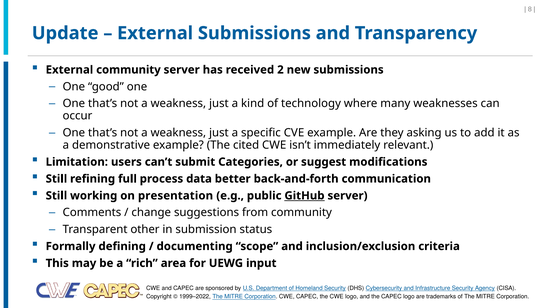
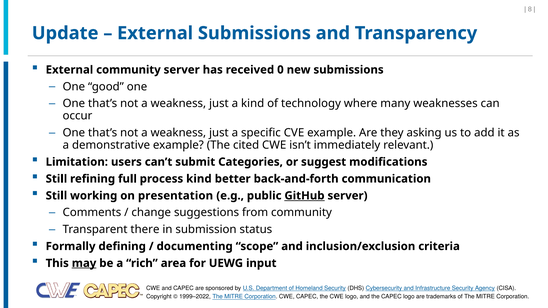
2: 2 -> 0
process data: data -> kind
other: other -> there
may underline: none -> present
